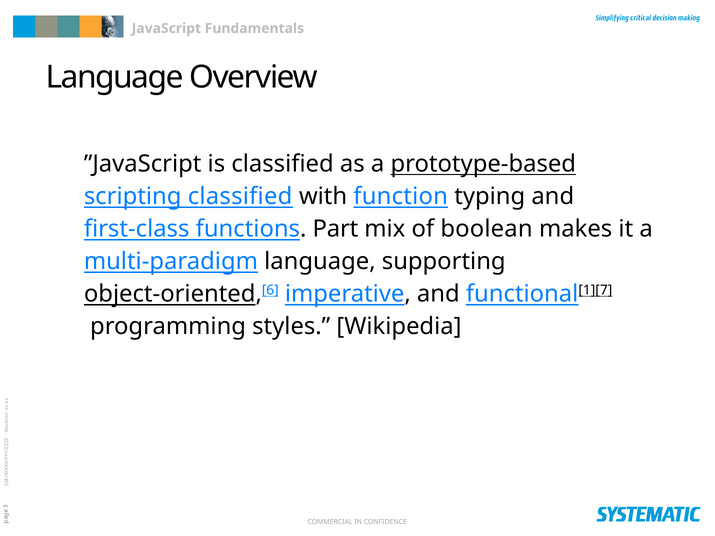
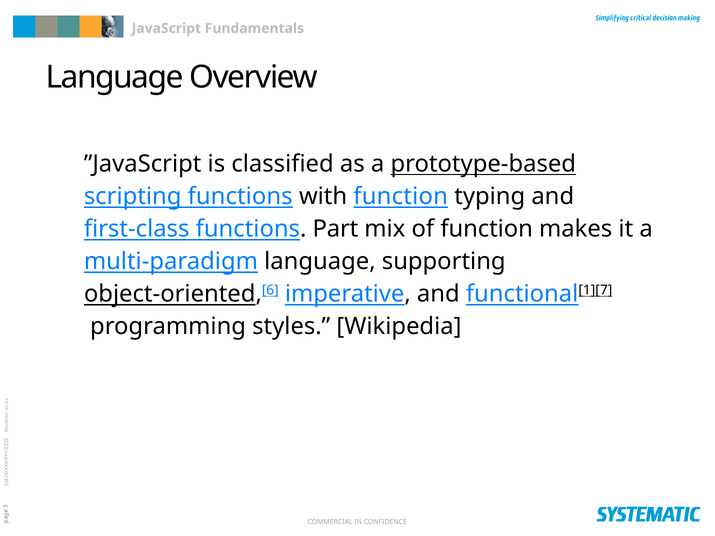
scripting classified: classified -> functions
of boolean: boolean -> function
